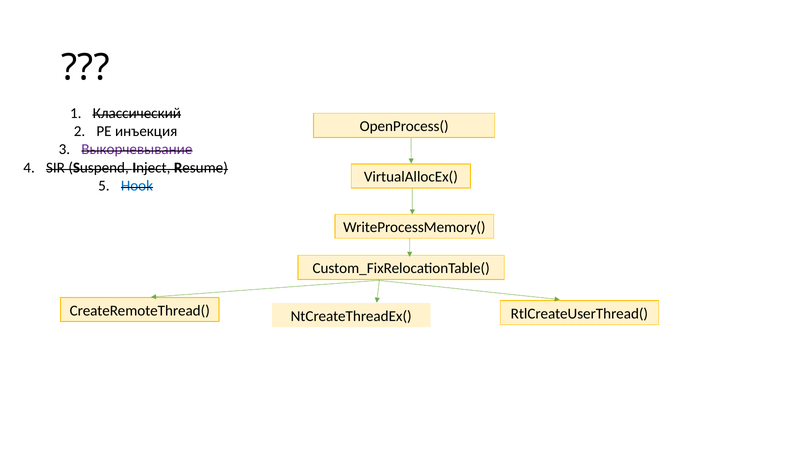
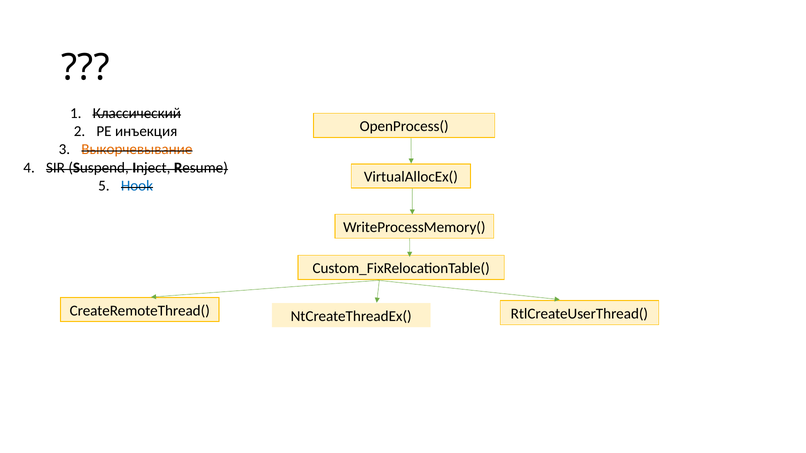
Выкорчевывание colour: purple -> orange
